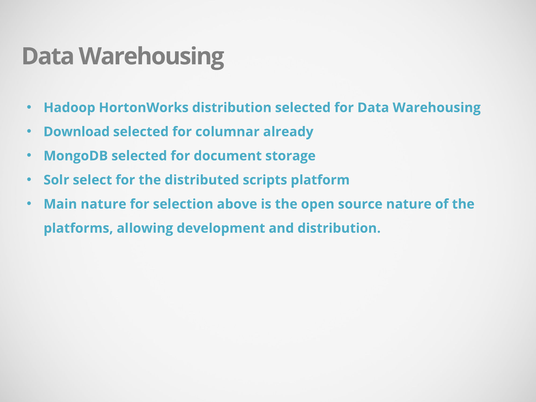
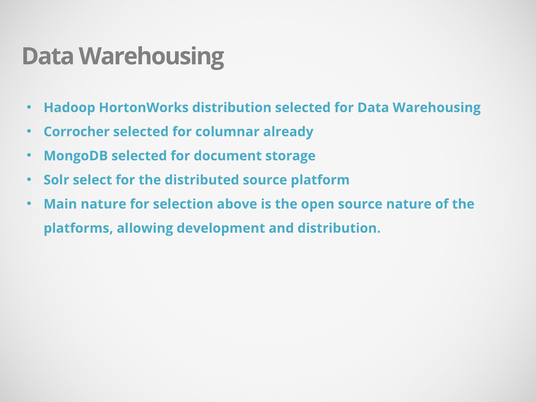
Download: Download -> Corrocher
distributed scripts: scripts -> source
